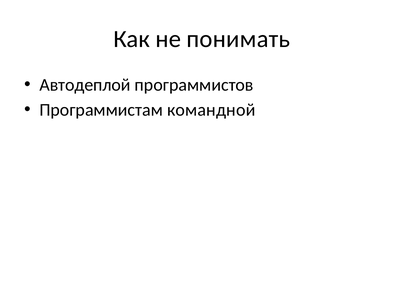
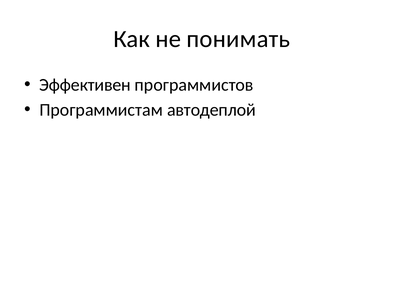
Автодеплой: Автодеплой -> Эффективен
командной: командной -> автодеплой
